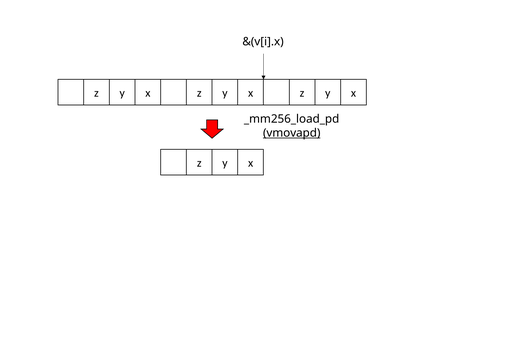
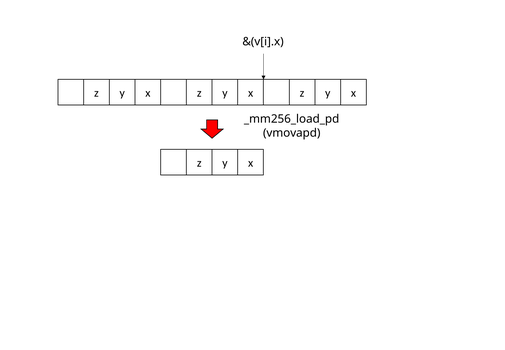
vmovapd underline: present -> none
